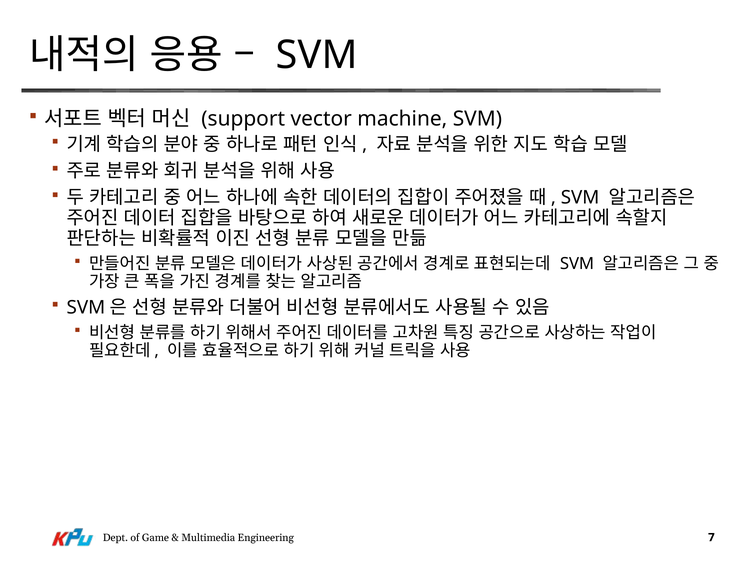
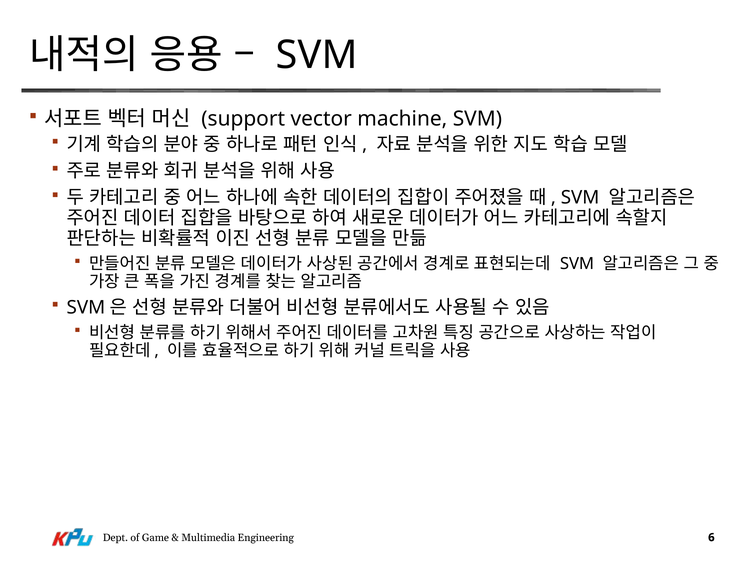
7: 7 -> 6
